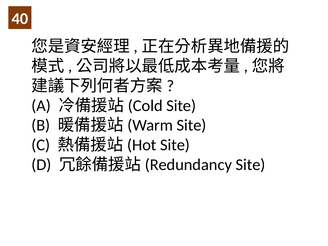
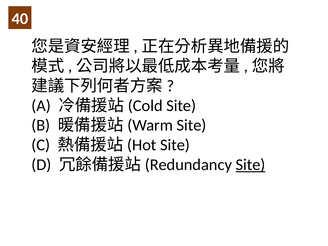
Site at (251, 165) underline: none -> present
